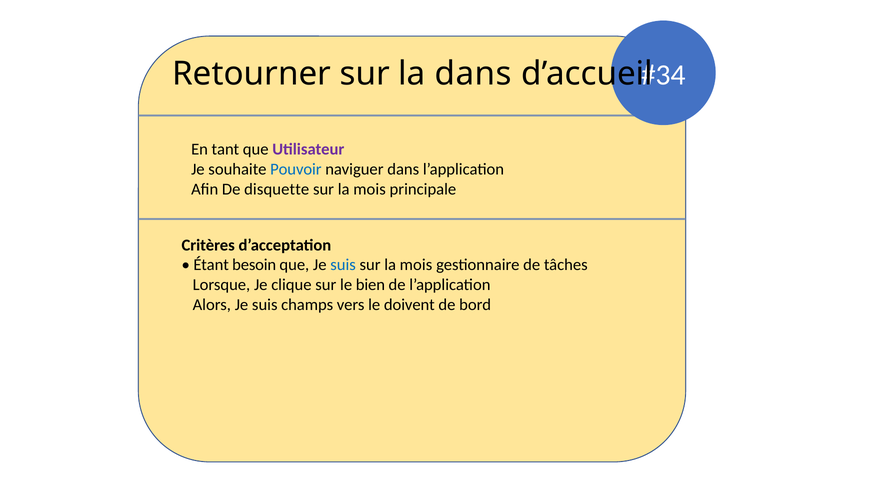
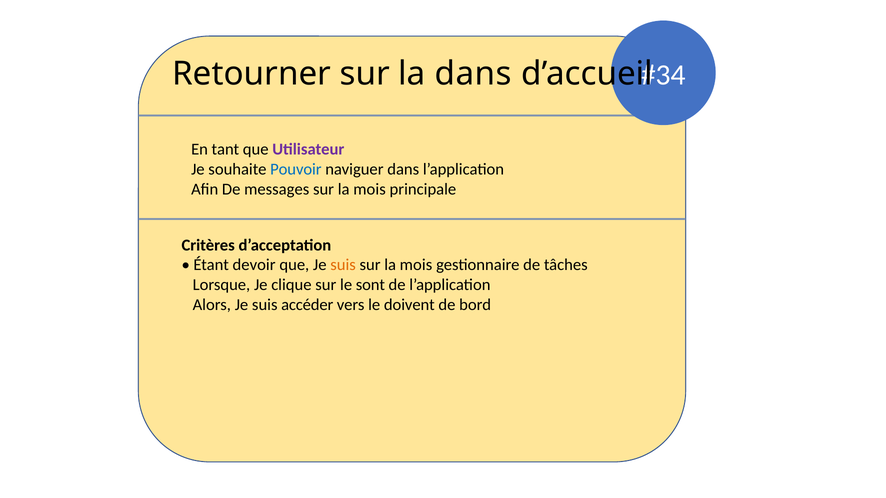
disquette: disquette -> messages
besoin: besoin -> devoir
suis at (343, 265) colour: blue -> orange
bien: bien -> sont
champs: champs -> accéder
